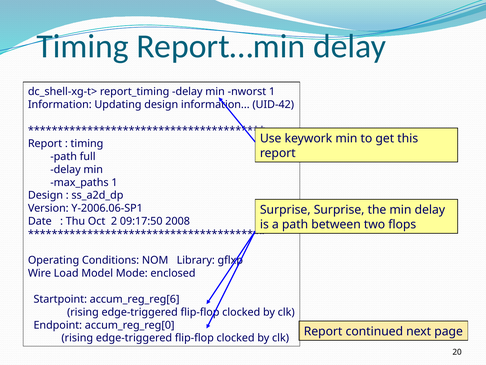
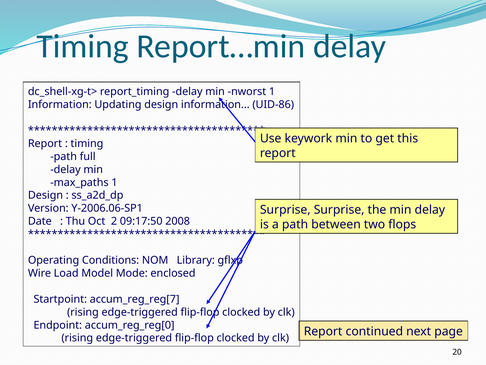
UID-42: UID-42 -> UID-86
accum_reg_reg[6: accum_reg_reg[6 -> accum_reg_reg[7
